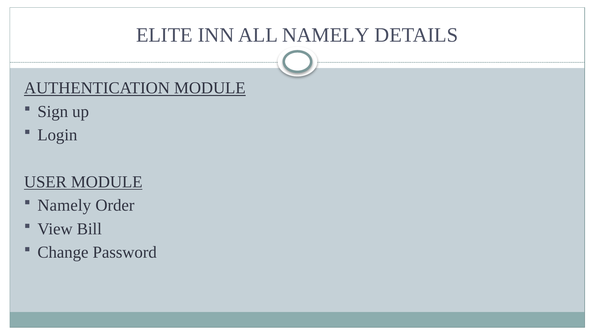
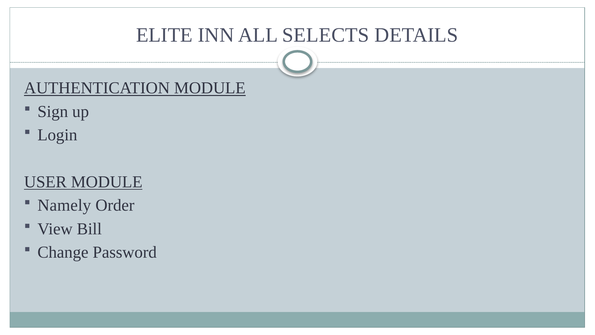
ALL NAMELY: NAMELY -> SELECTS
